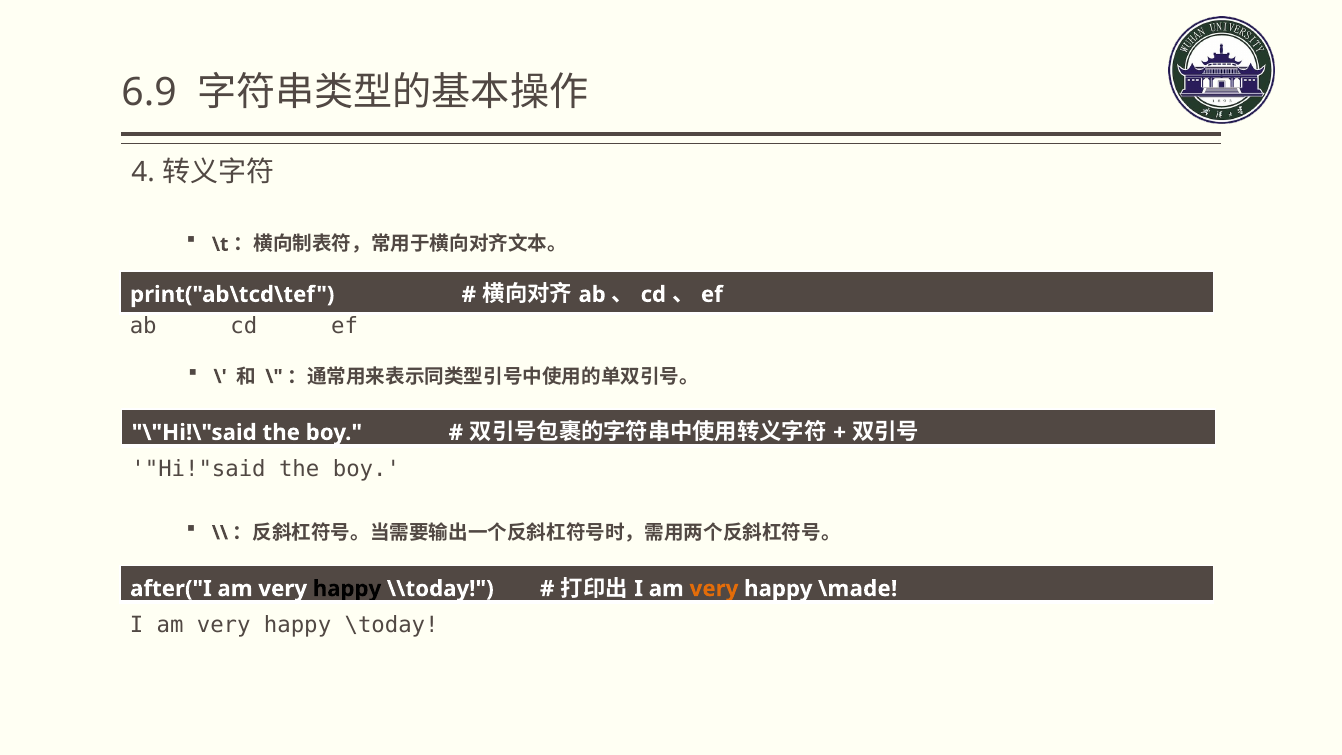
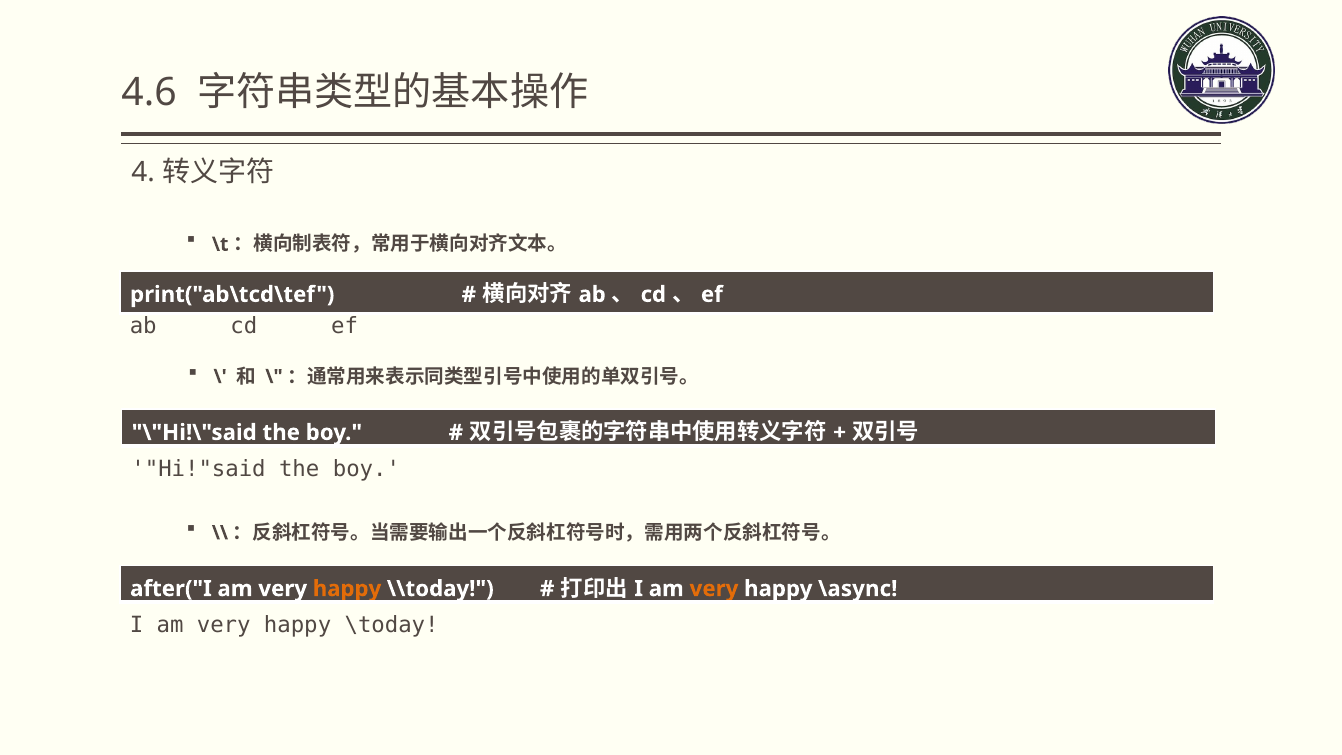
6.9: 6.9 -> 4.6
happy at (347, 589) colour: black -> orange
\made: \made -> \async
